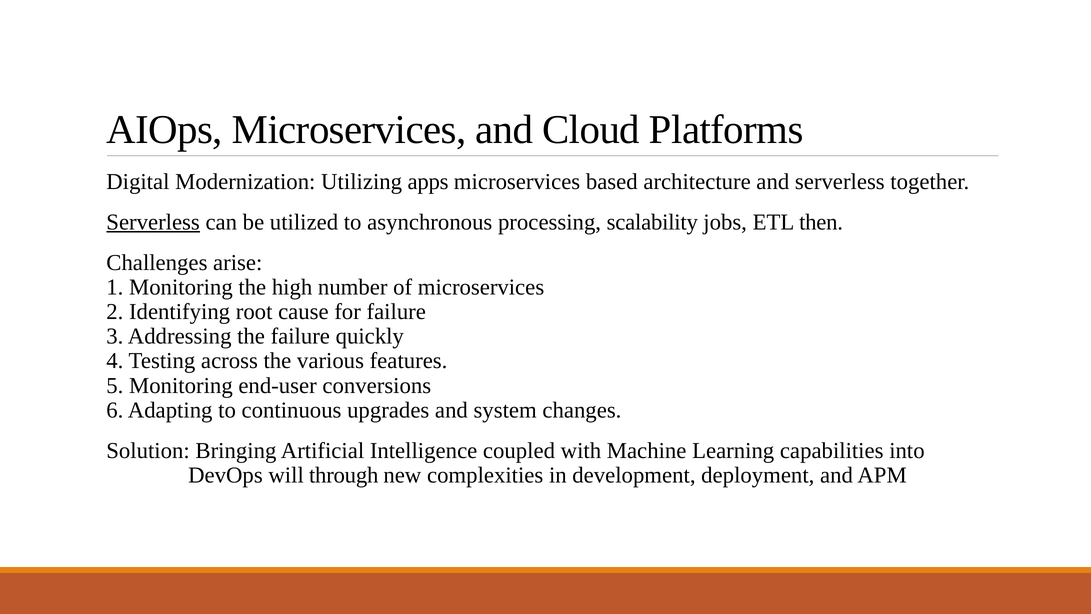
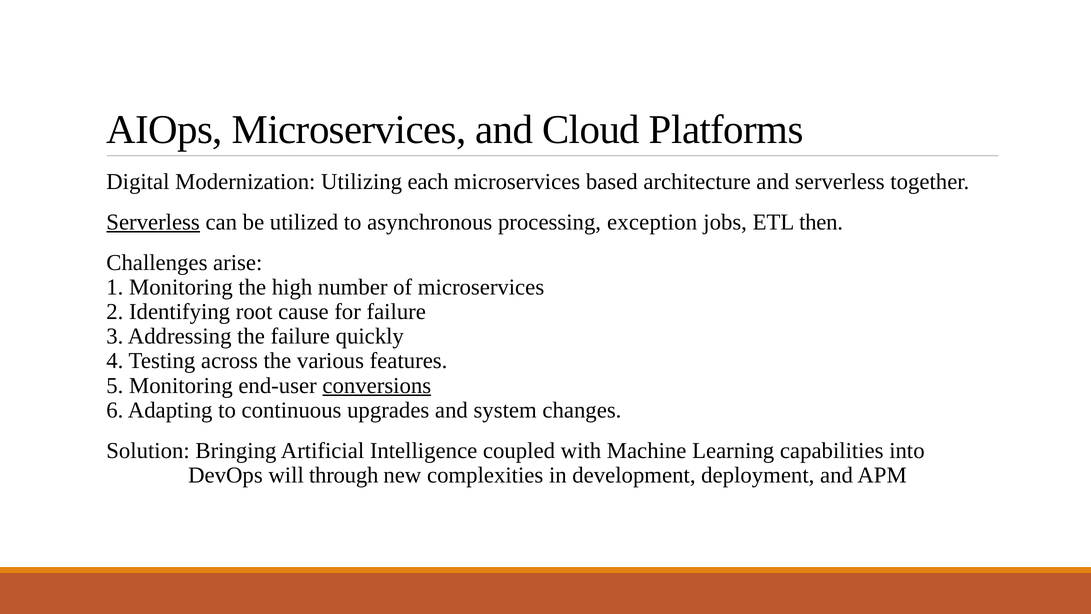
apps: apps -> each
scalability: scalability -> exception
conversions underline: none -> present
